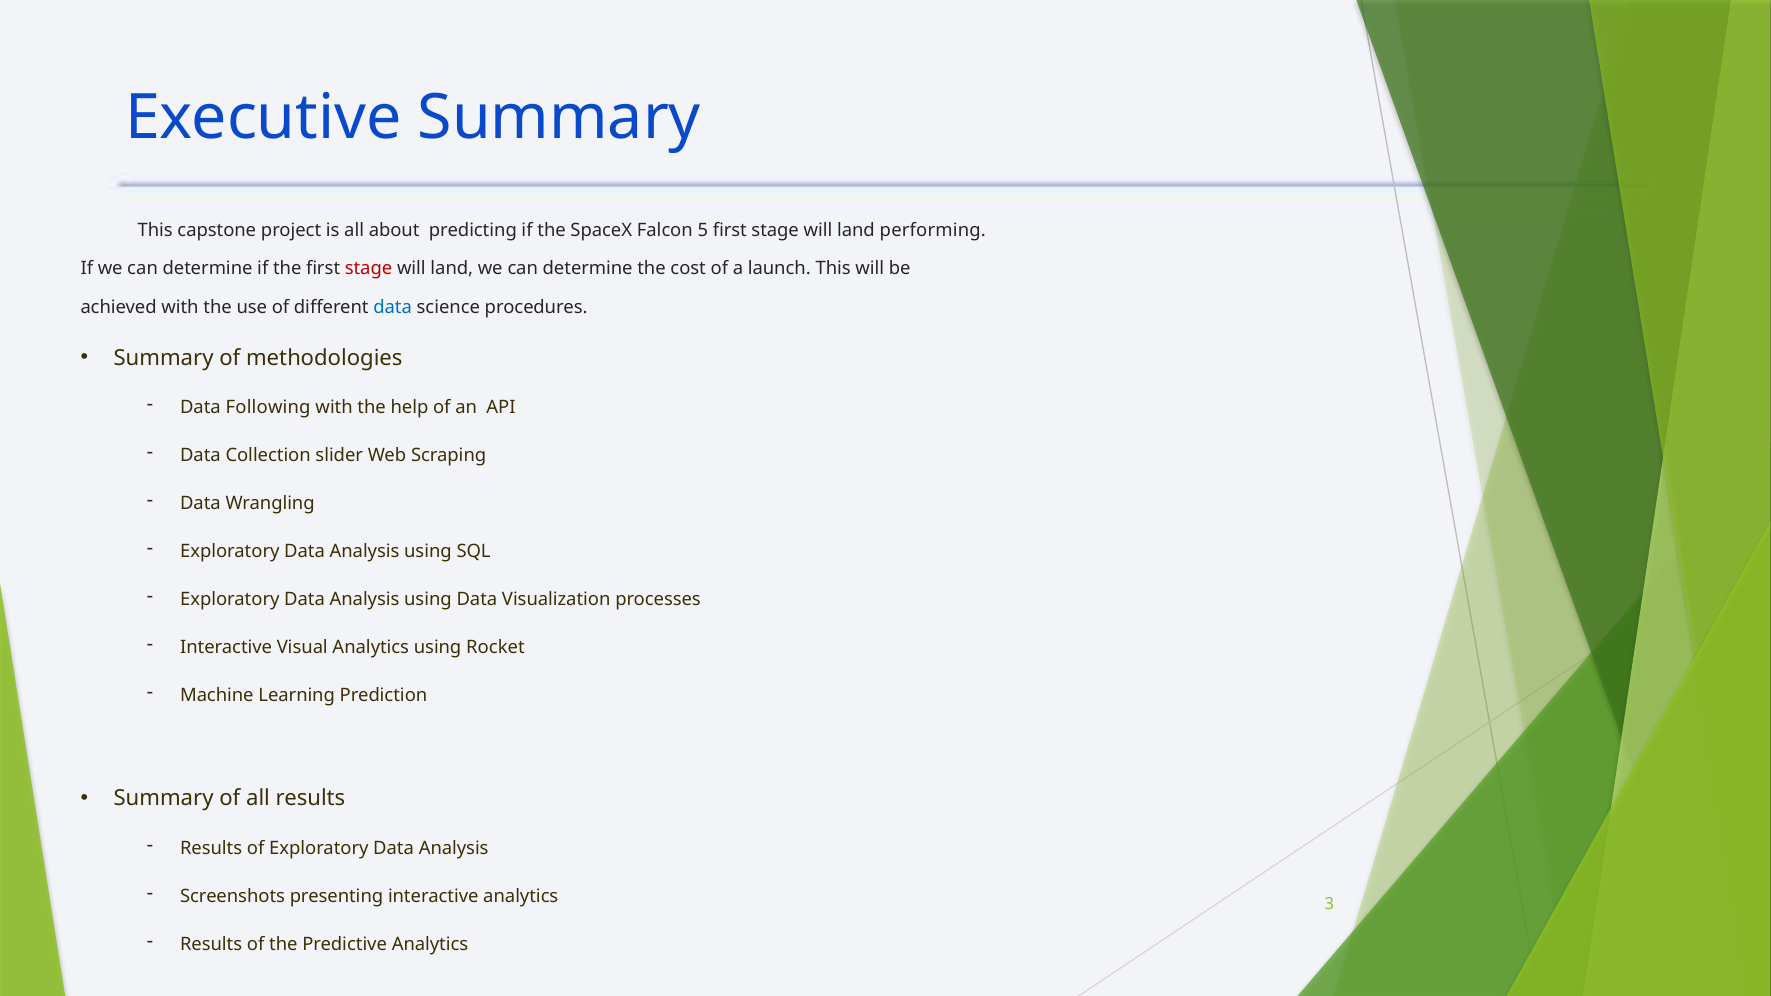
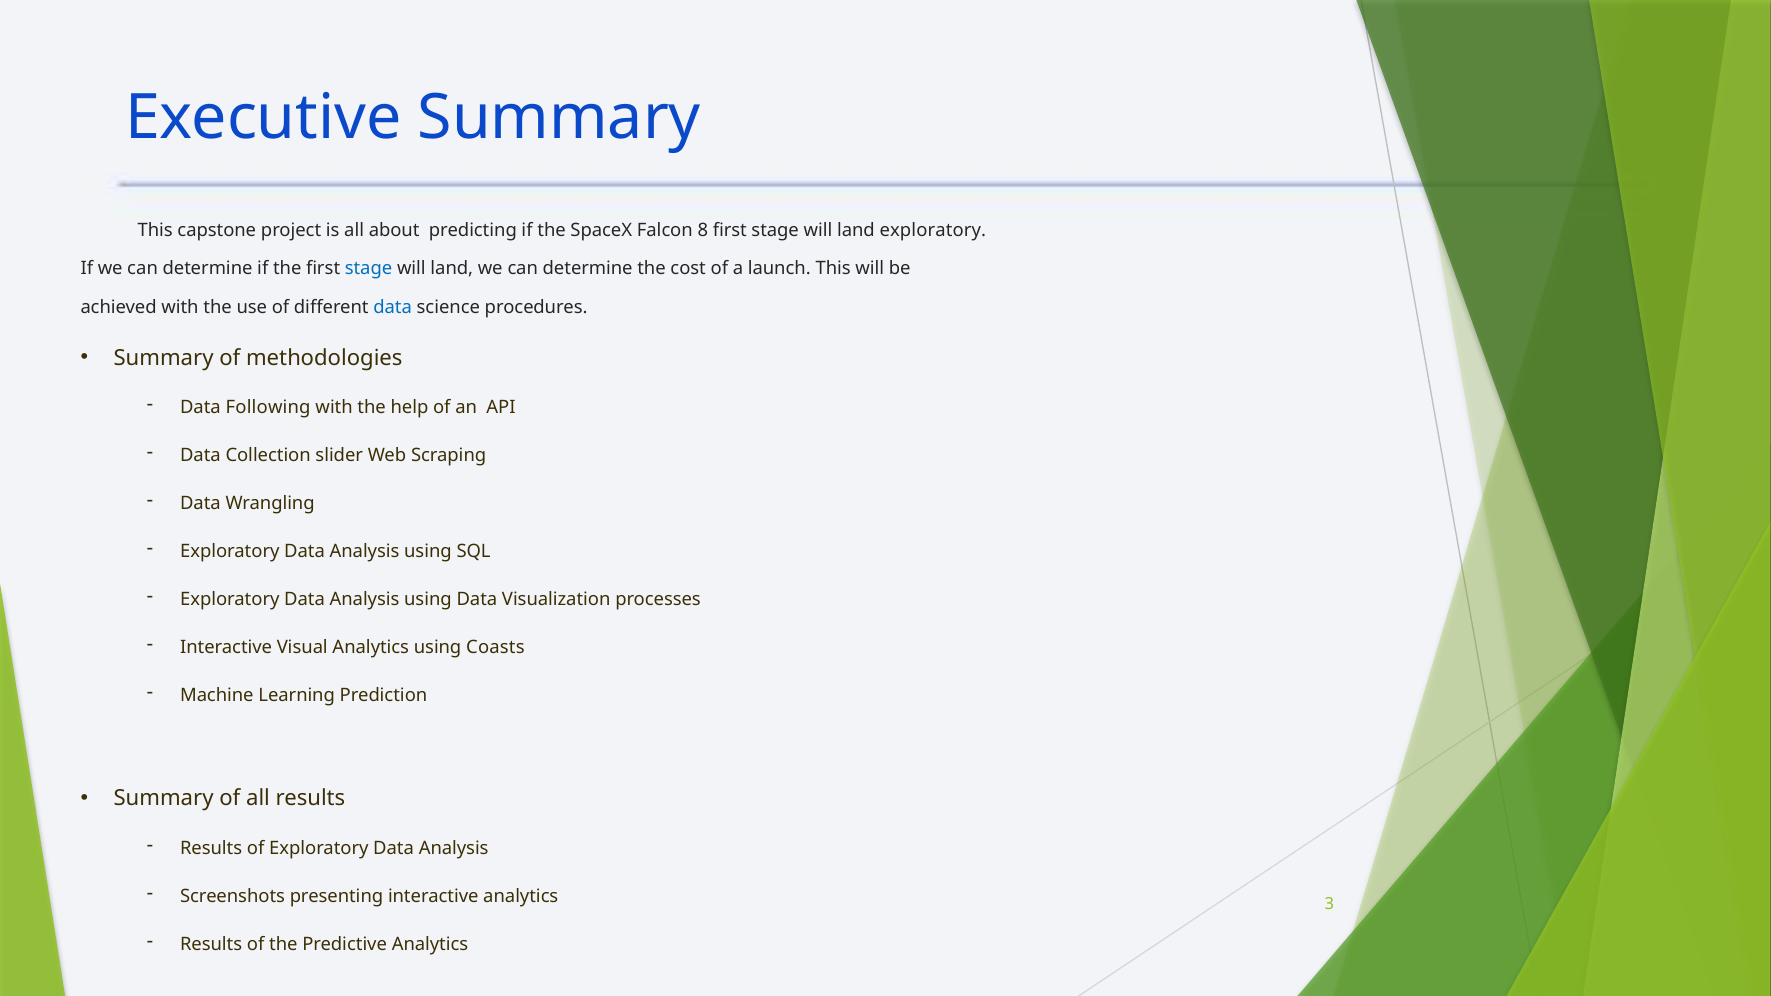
5: 5 -> 8
land performing: performing -> exploratory
stage at (369, 269) colour: red -> blue
Rocket: Rocket -> Coasts
